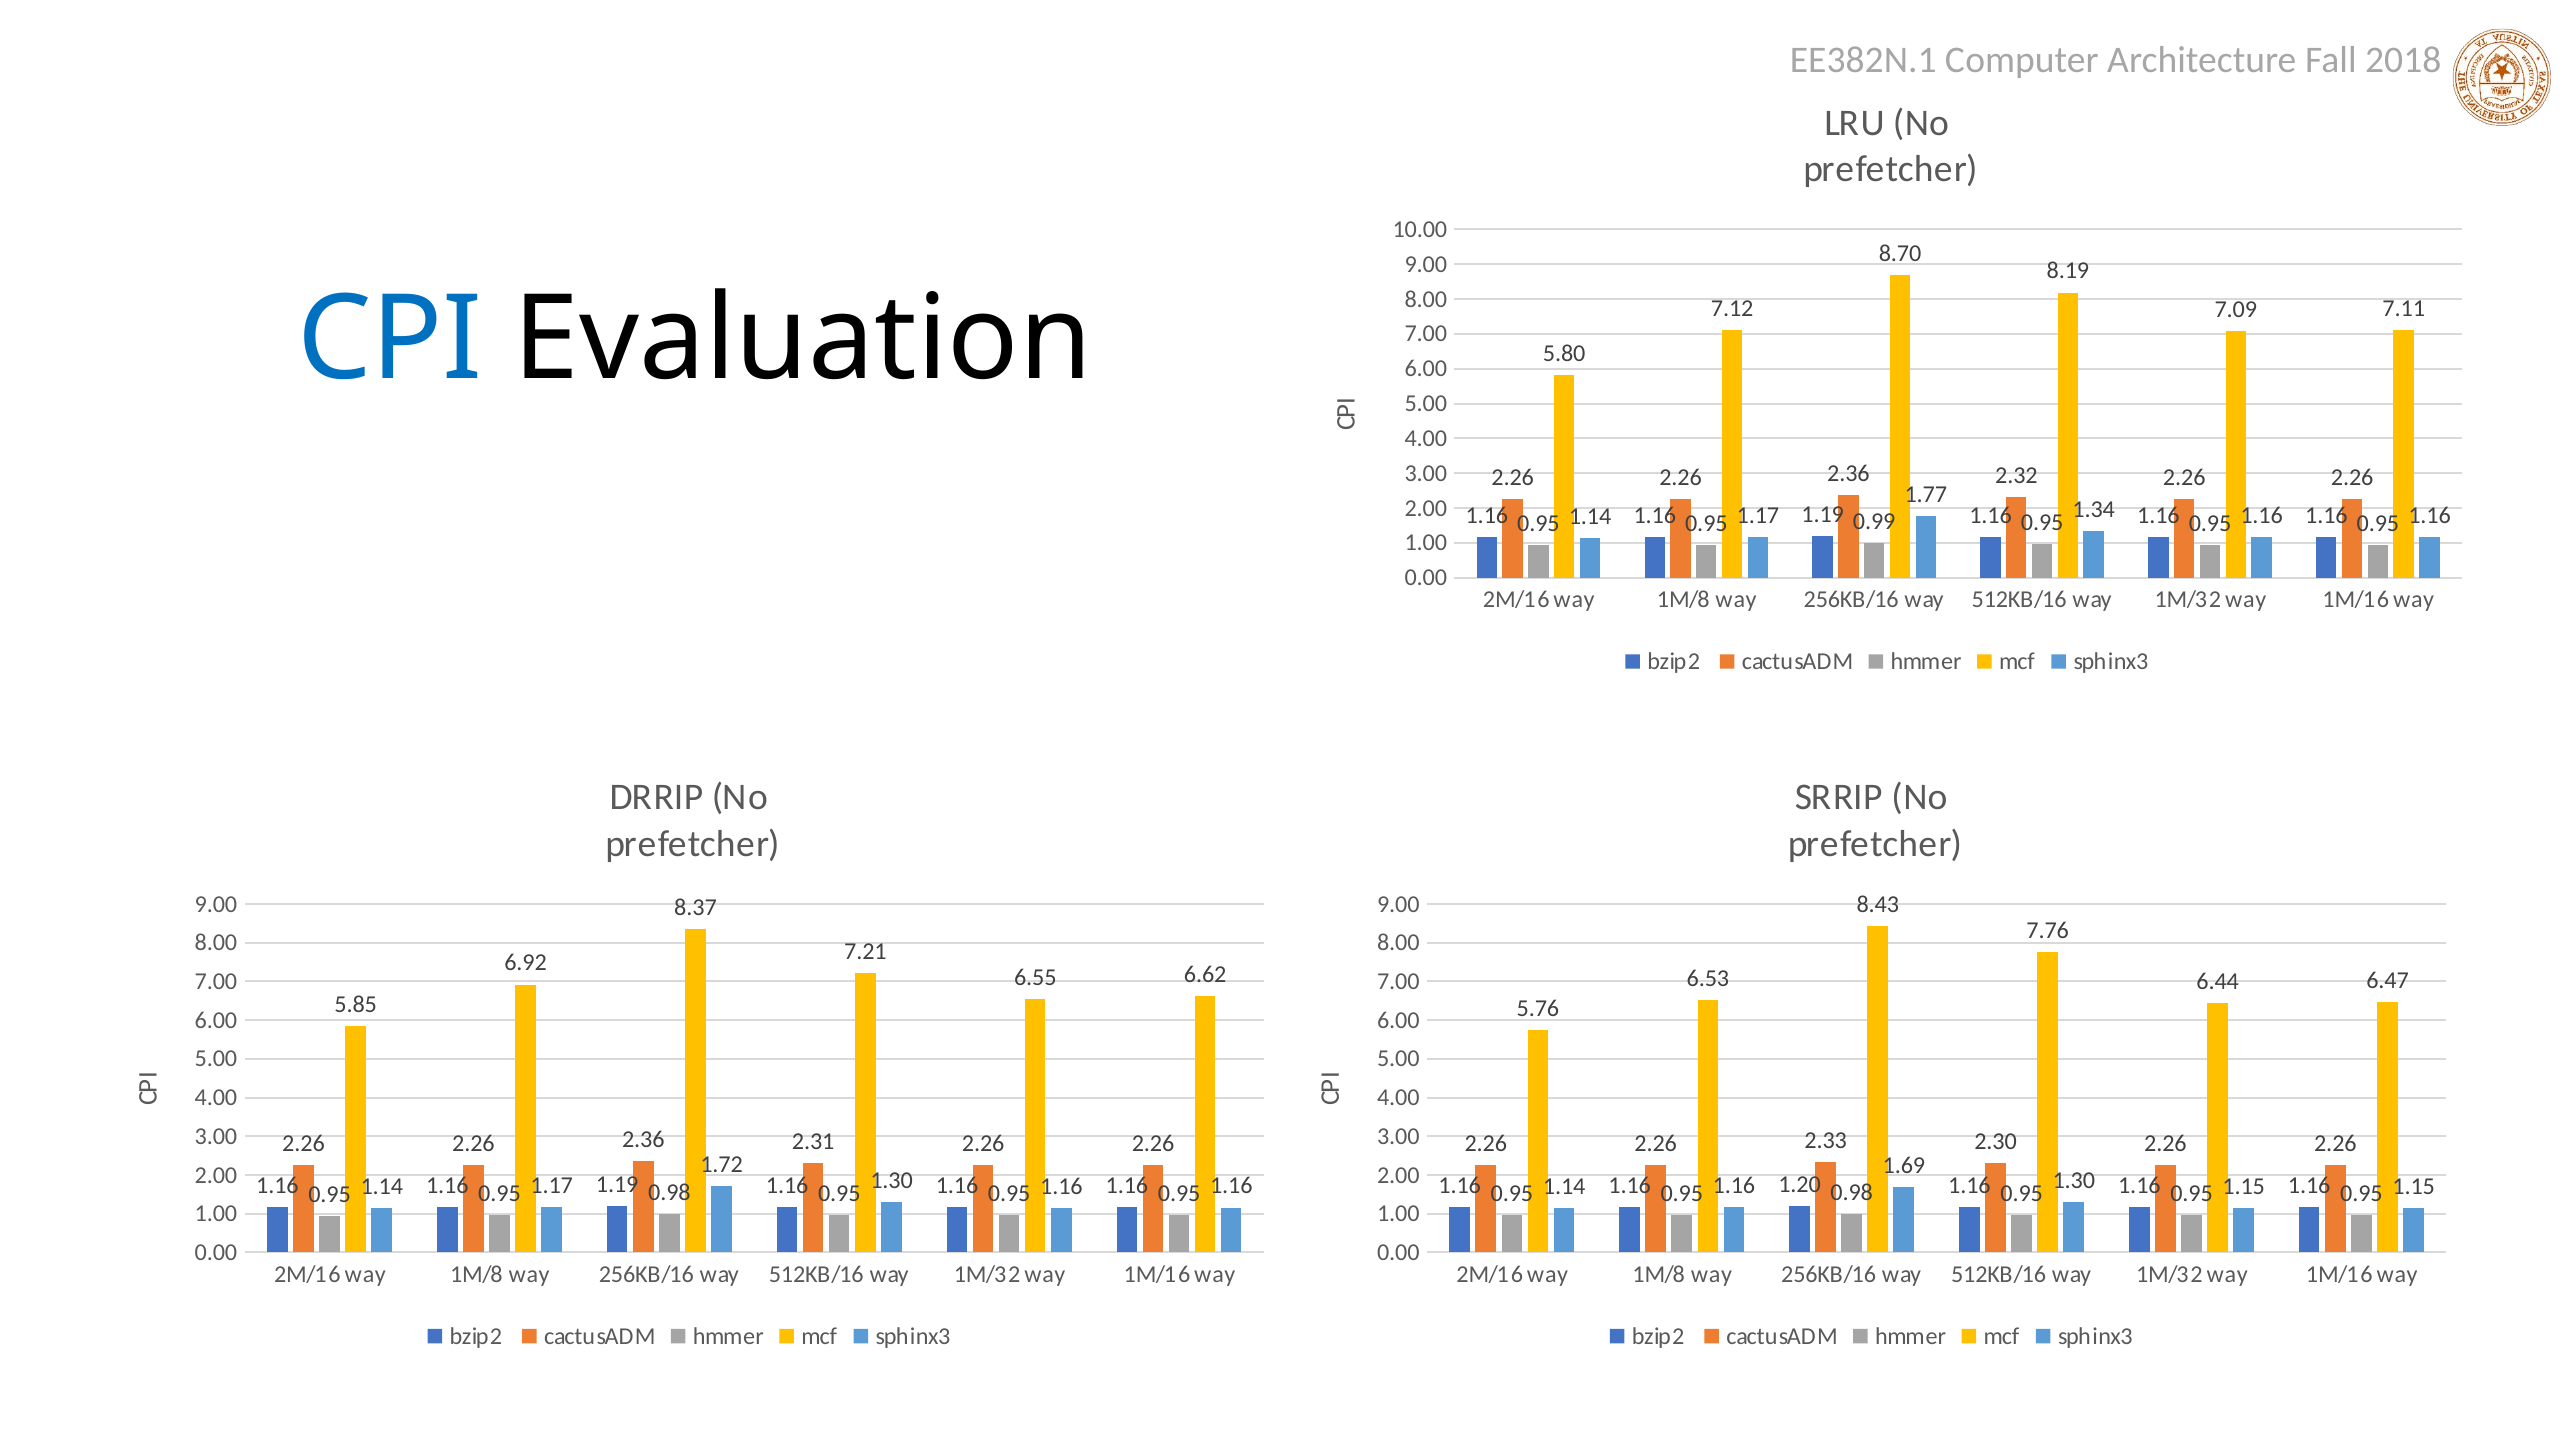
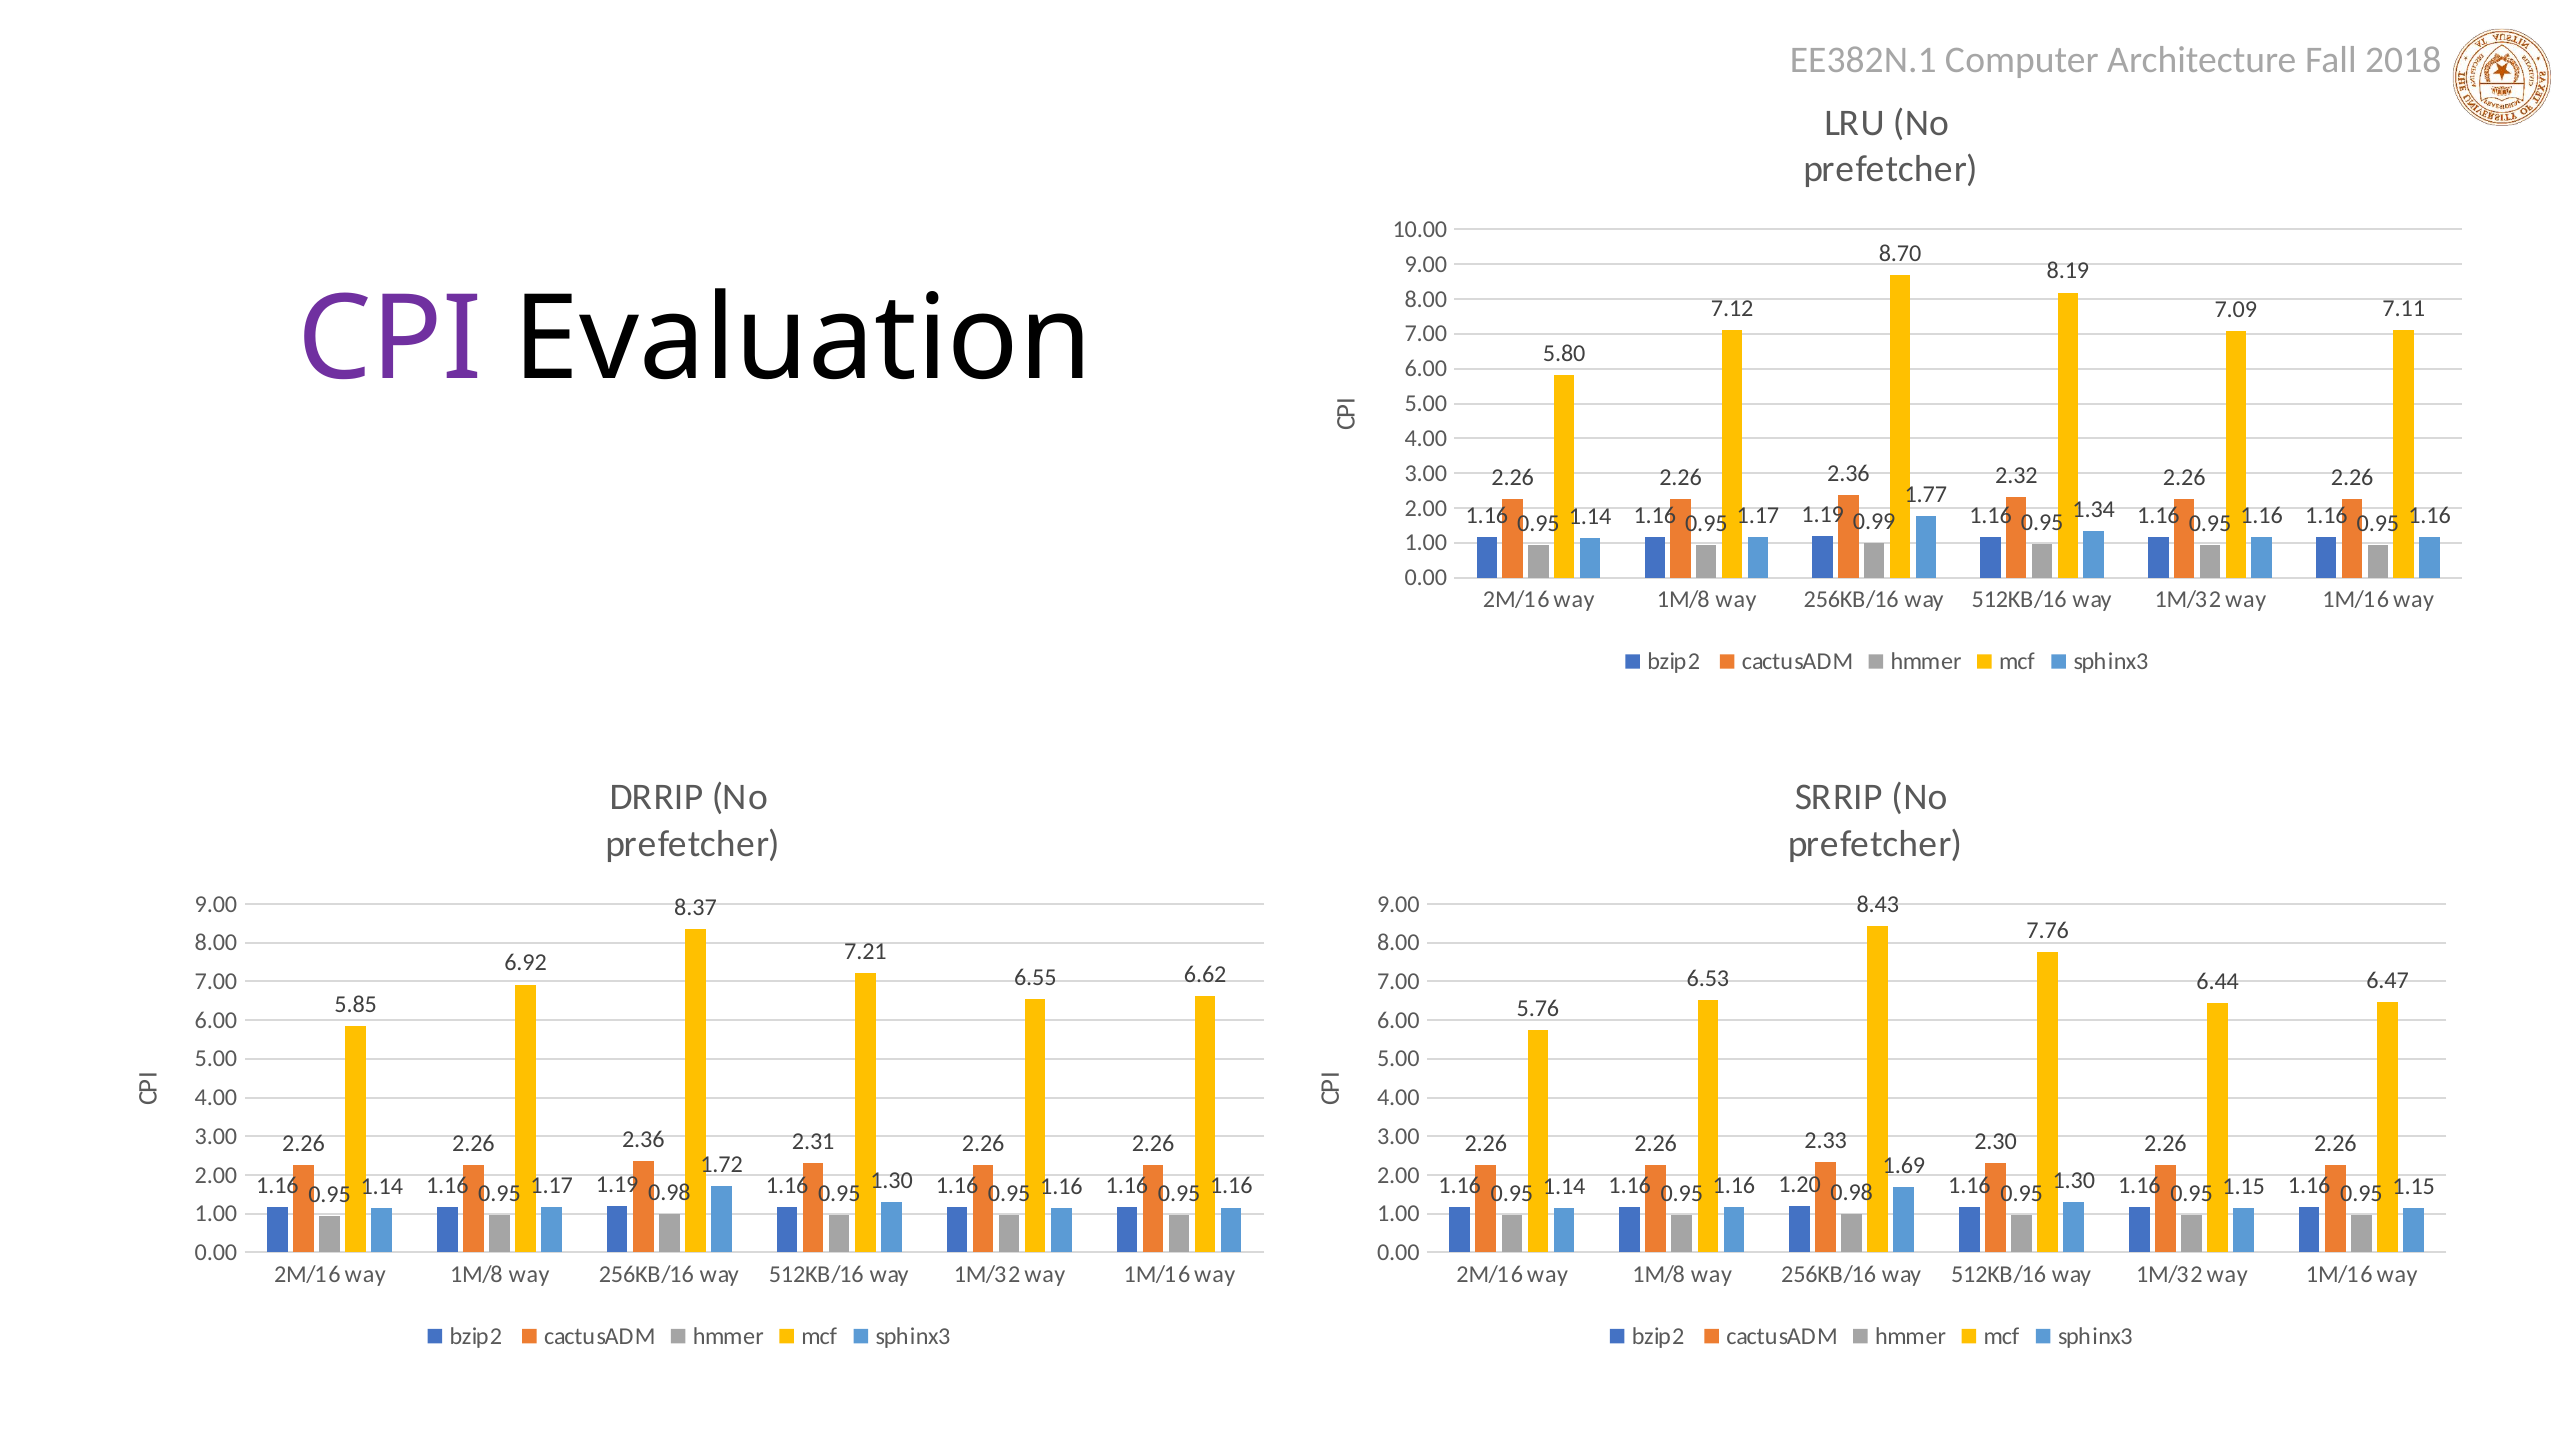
CPI colour: blue -> purple
